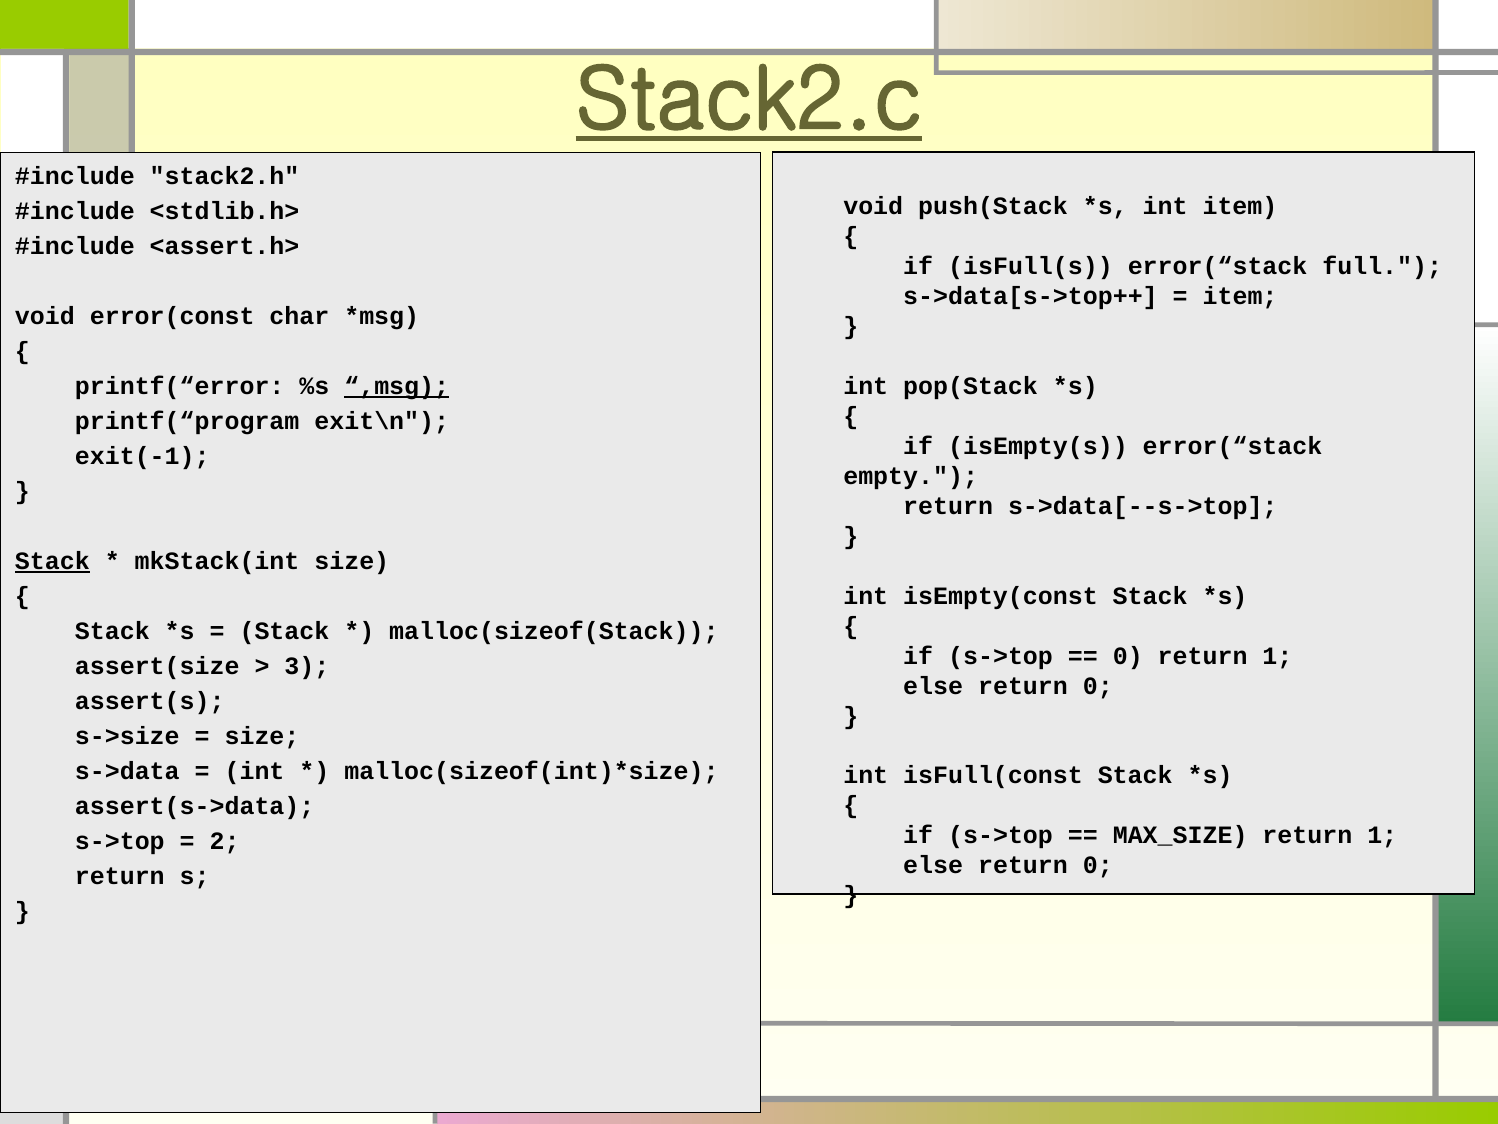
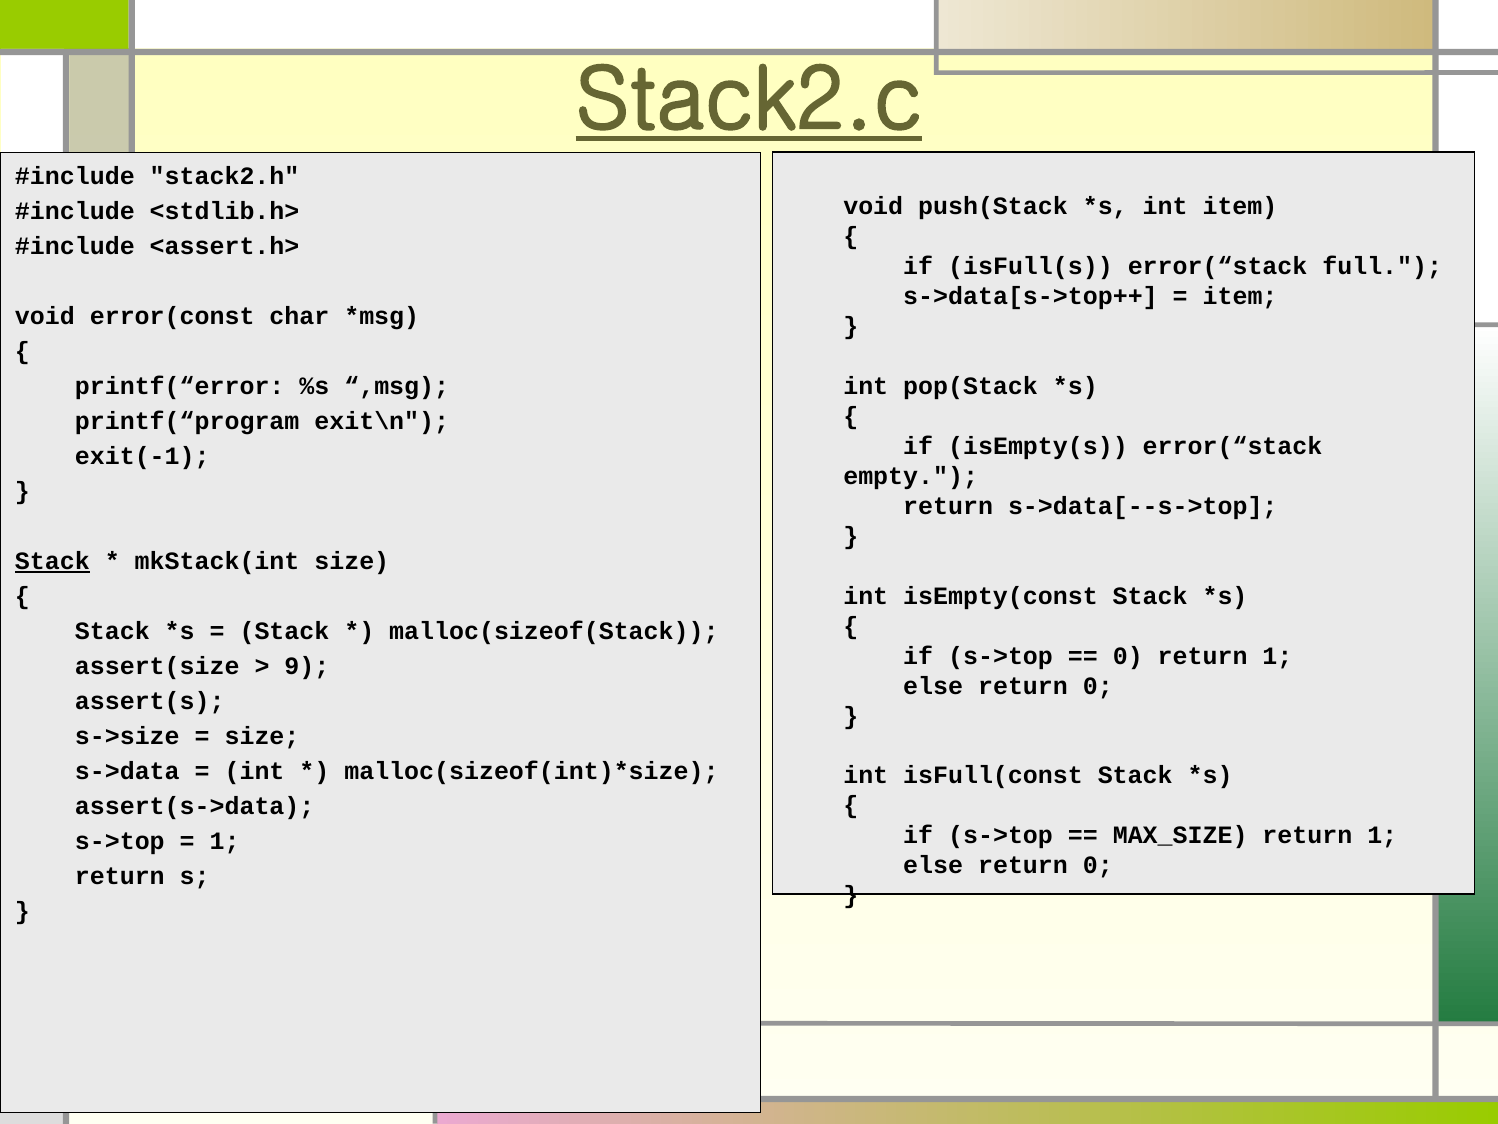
,msg underline: present -> none
3: 3 -> 9
2 at (225, 841): 2 -> 1
